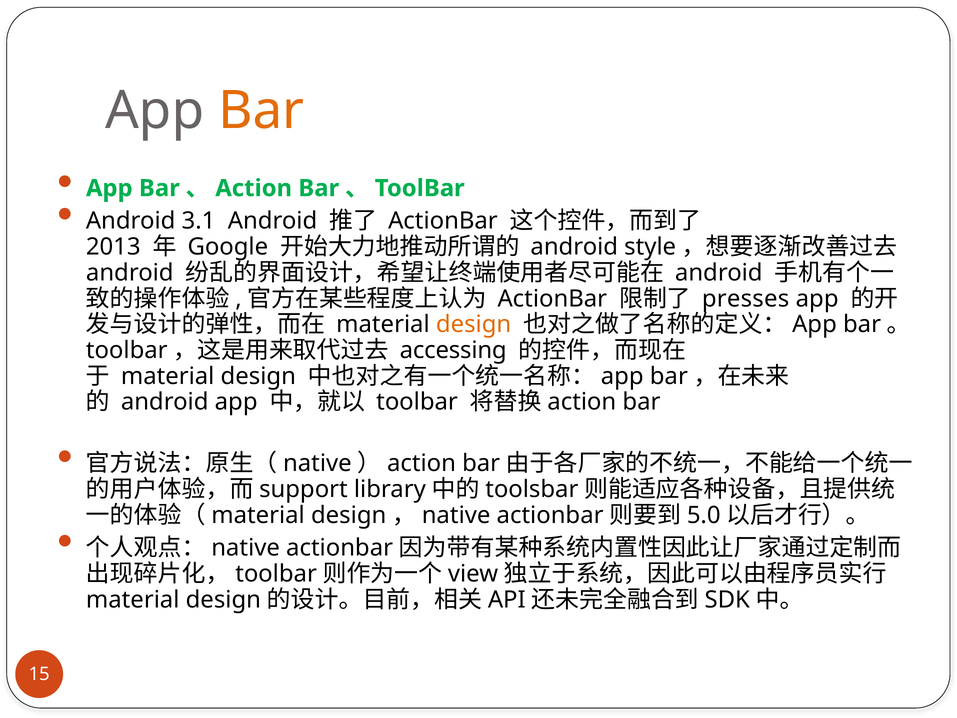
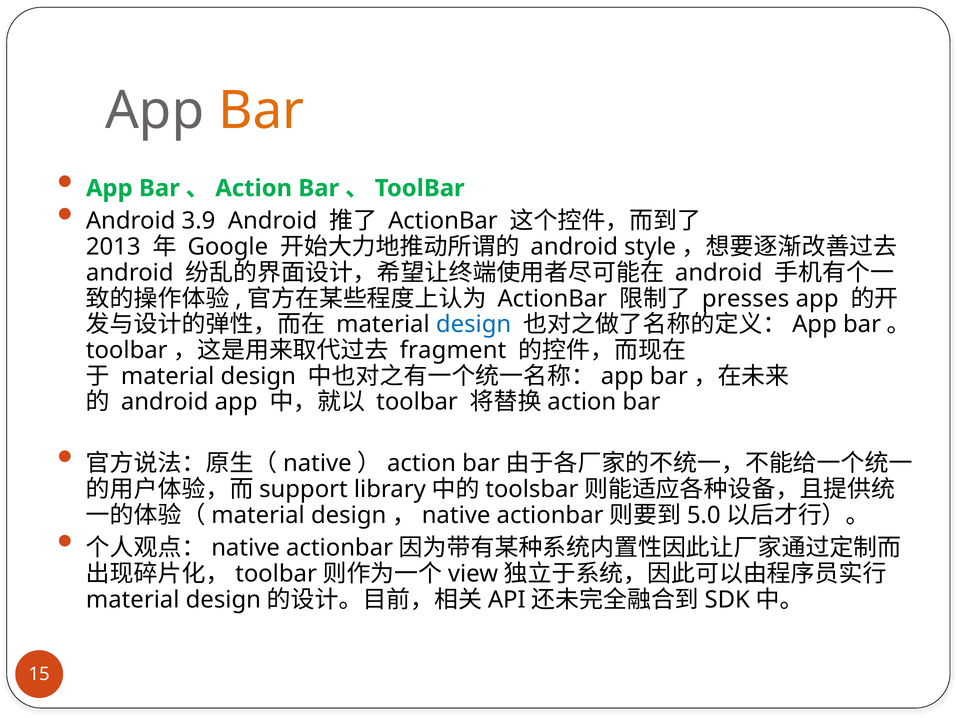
3.1: 3.1 -> 3.9
design at (474, 324) colour: orange -> blue
accessing: accessing -> fragment
